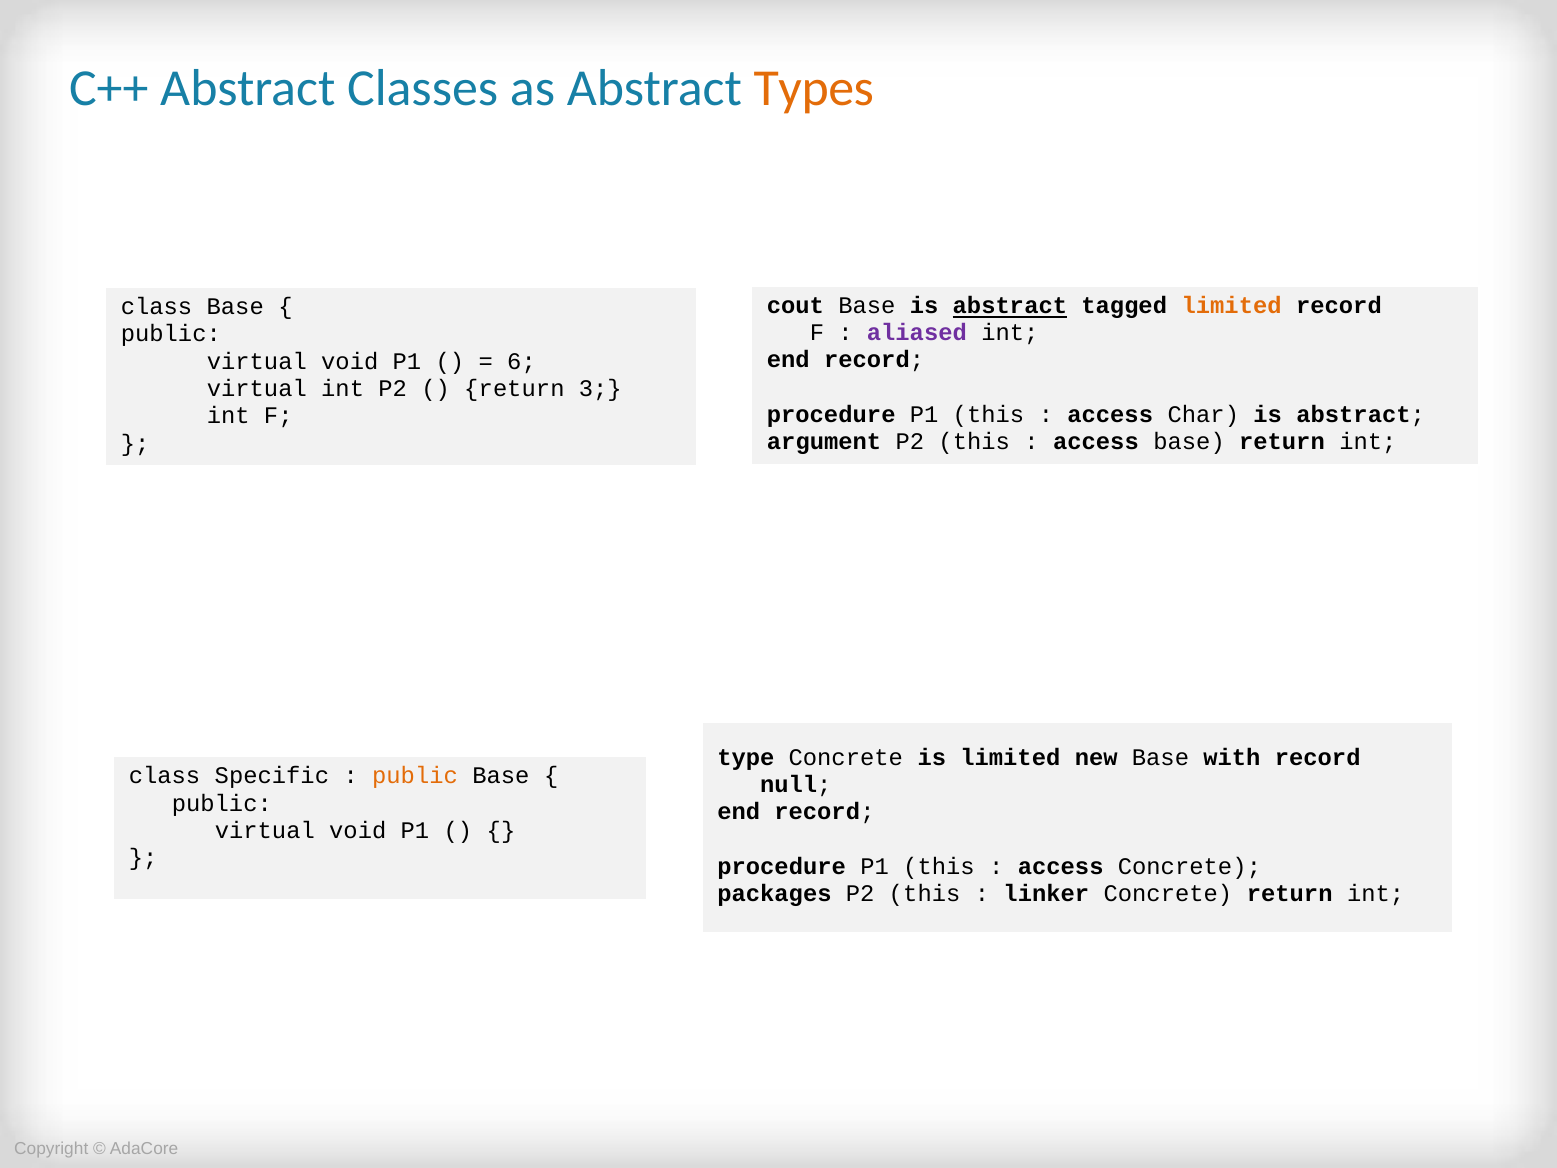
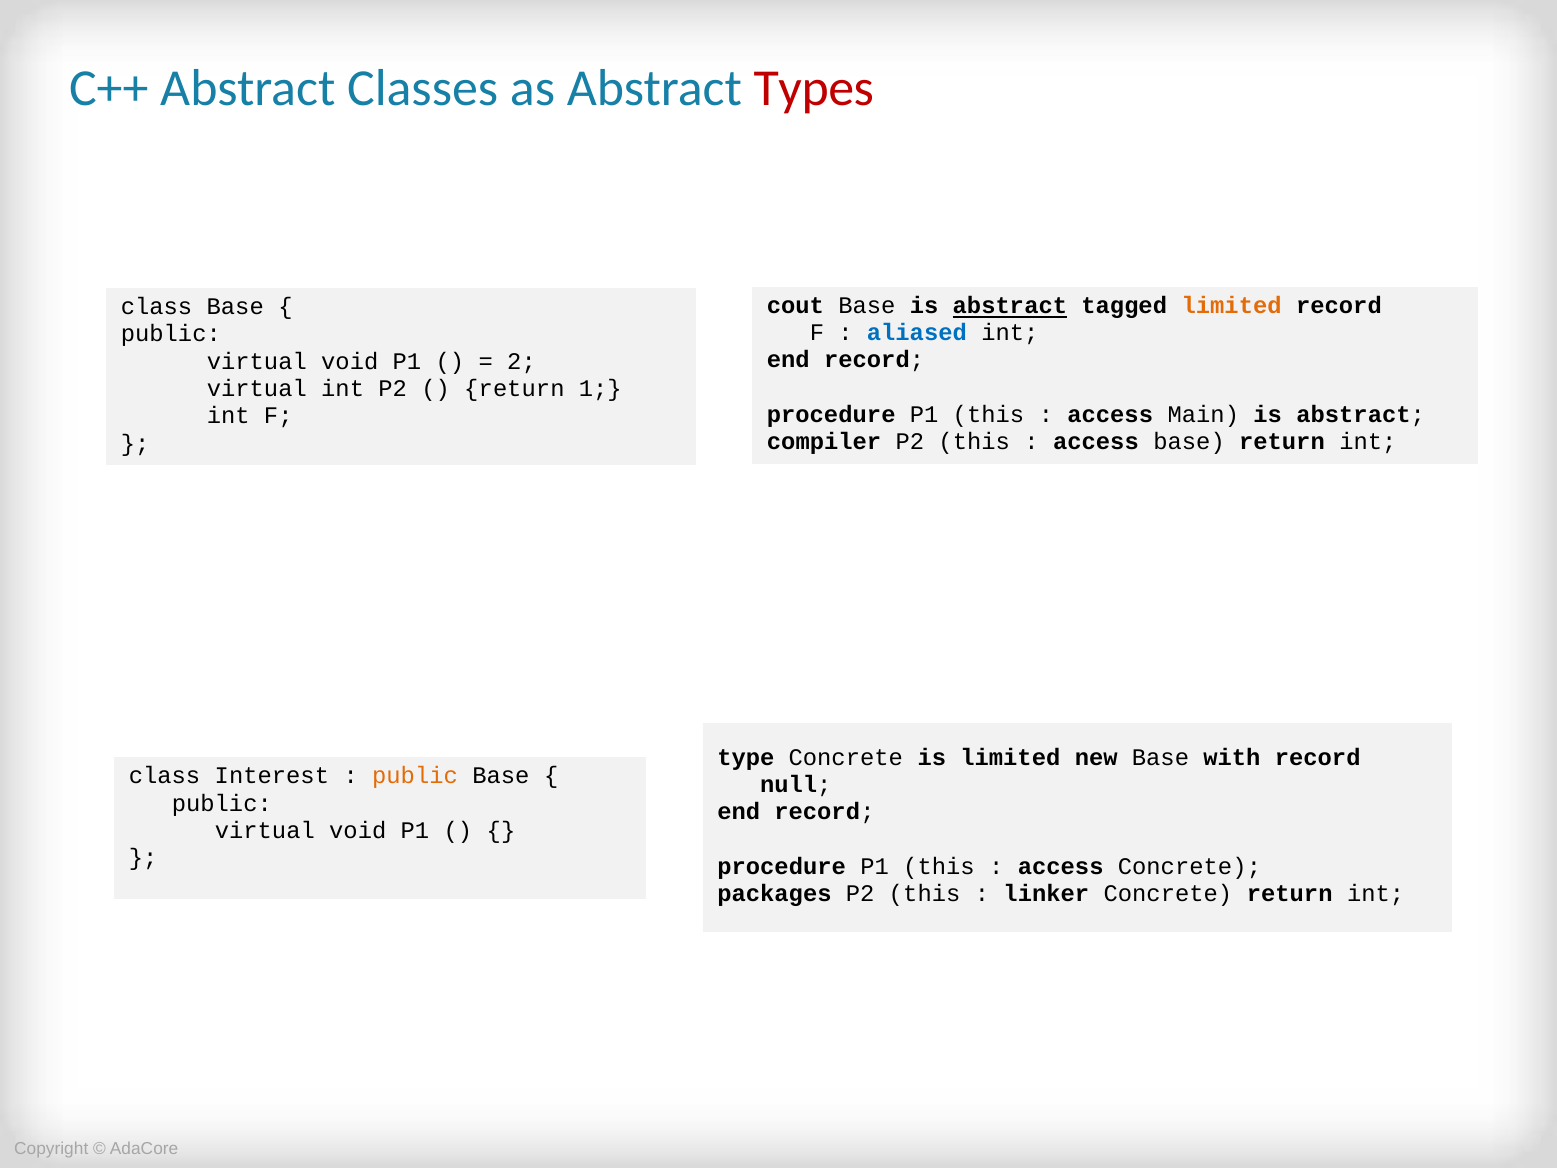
Types colour: orange -> red
aliased colour: purple -> blue
6: 6 -> 2
3: 3 -> 1
Char: Char -> Main
argument: argument -> compiler
Specific: Specific -> Interest
